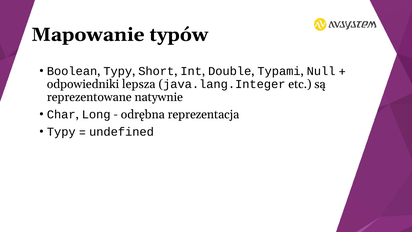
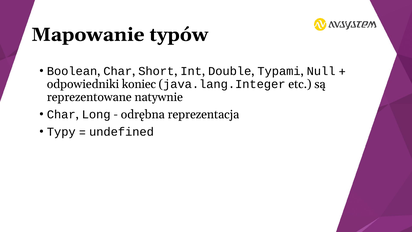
Typy at (118, 71): Typy -> Char
lepsza: lepsza -> koniec
